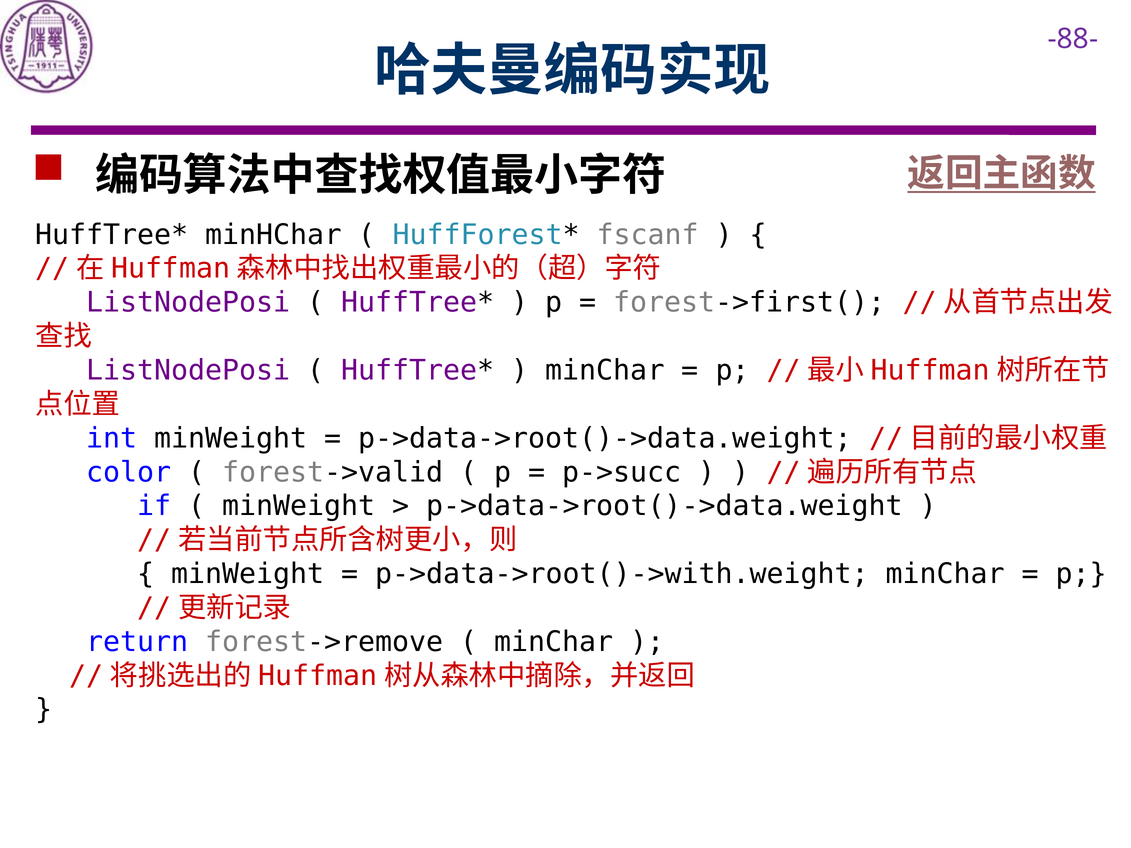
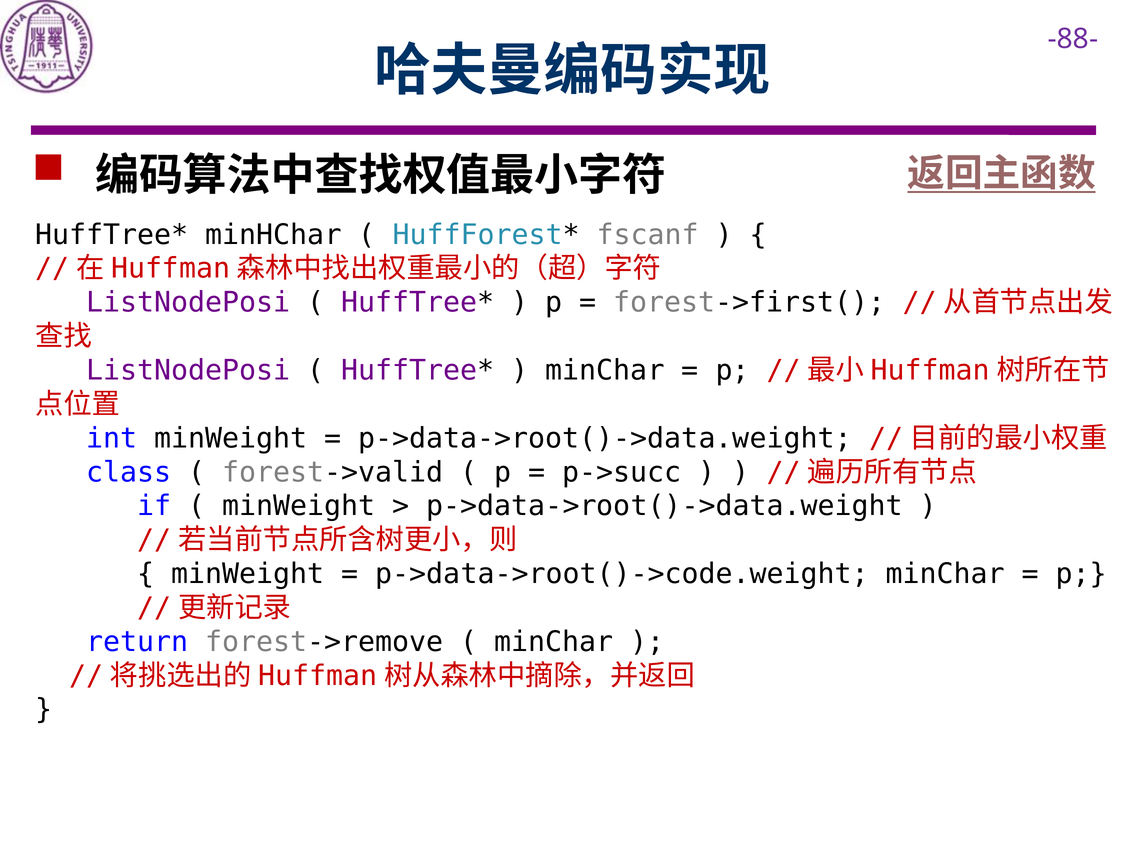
color: color -> class
p->data->root()->with.weight: p->data->root()->with.weight -> p->data->root()->code.weight
